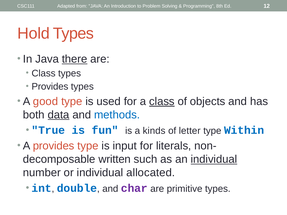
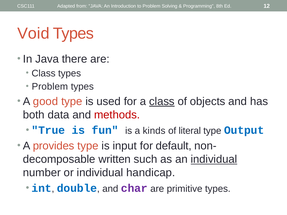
Hold: Hold -> Void
there underline: present -> none
Provides at (50, 87): Provides -> Problem
data underline: present -> none
methods colour: blue -> red
letter: letter -> literal
Within: Within -> Output
literals: literals -> default
allocated: allocated -> handicap
